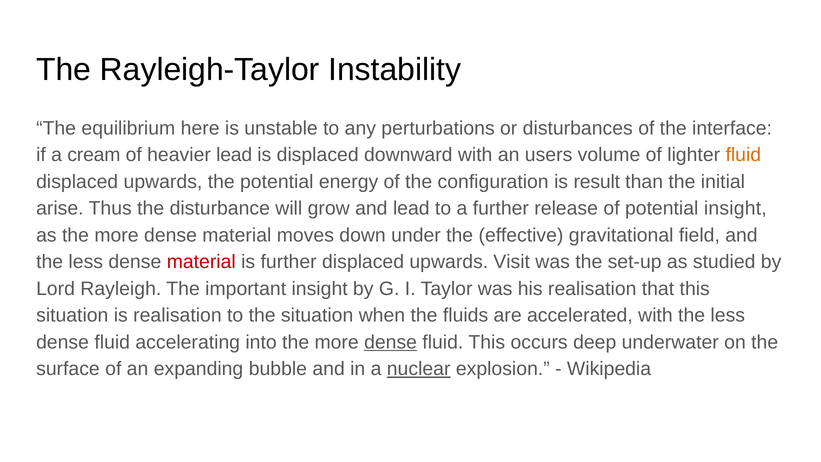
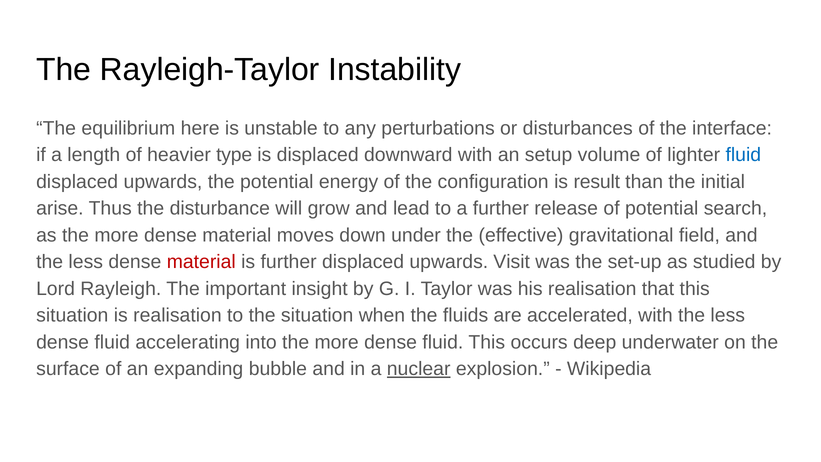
cream: cream -> length
heavier lead: lead -> type
users: users -> setup
fluid at (743, 155) colour: orange -> blue
potential insight: insight -> search
dense at (391, 342) underline: present -> none
